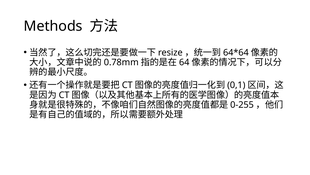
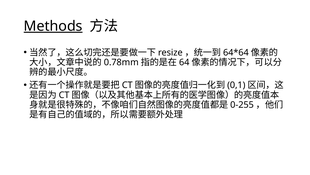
Methods underline: none -> present
